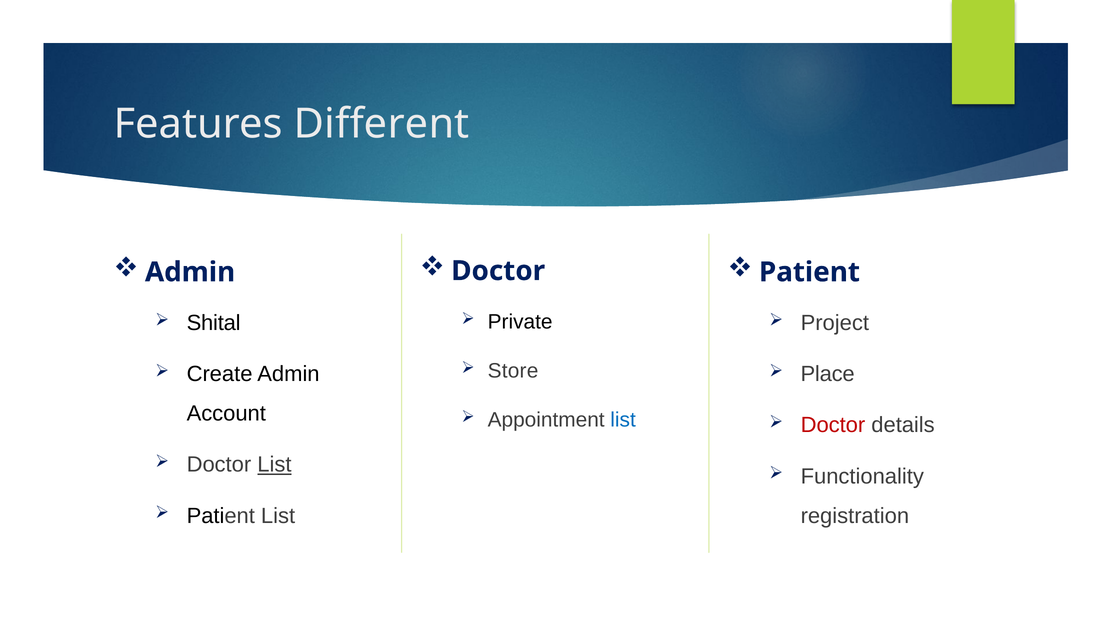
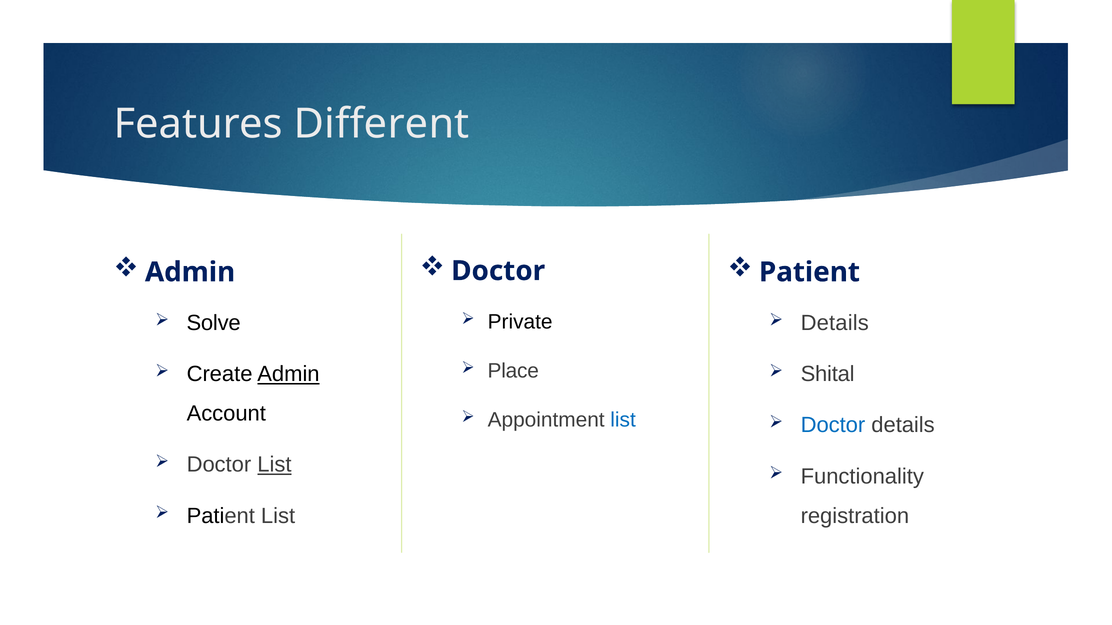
Shital: Shital -> Solve
Project at (835, 323): Project -> Details
Store: Store -> Place
Admin at (288, 374) underline: none -> present
Place: Place -> Shital
Doctor at (833, 426) colour: red -> blue
